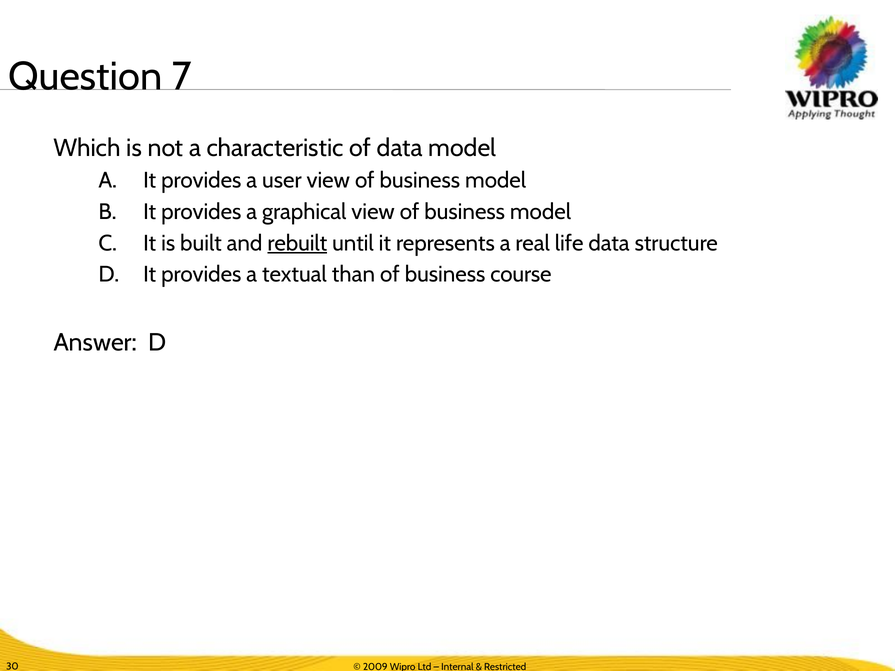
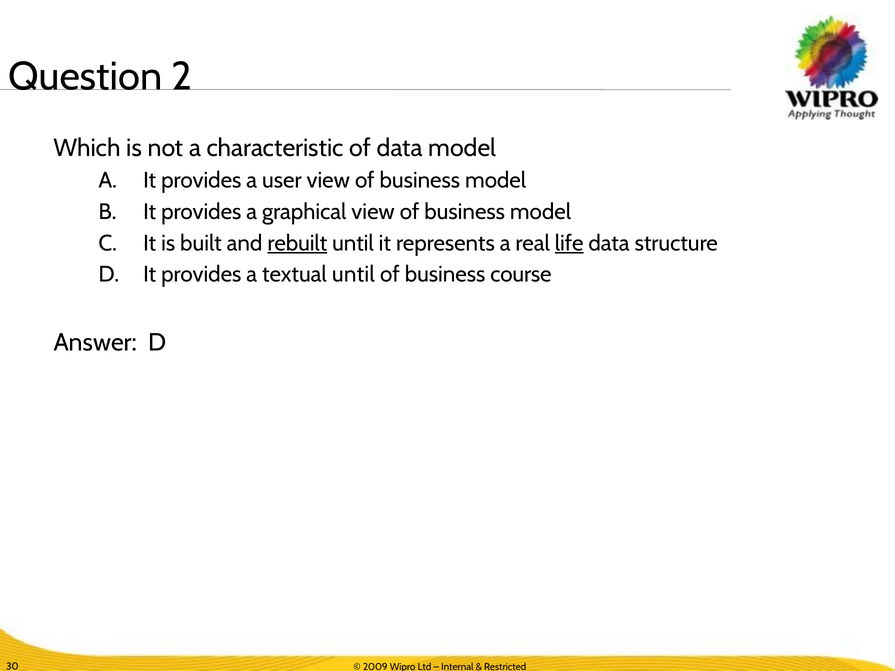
7: 7 -> 2
life underline: none -> present
textual than: than -> until
